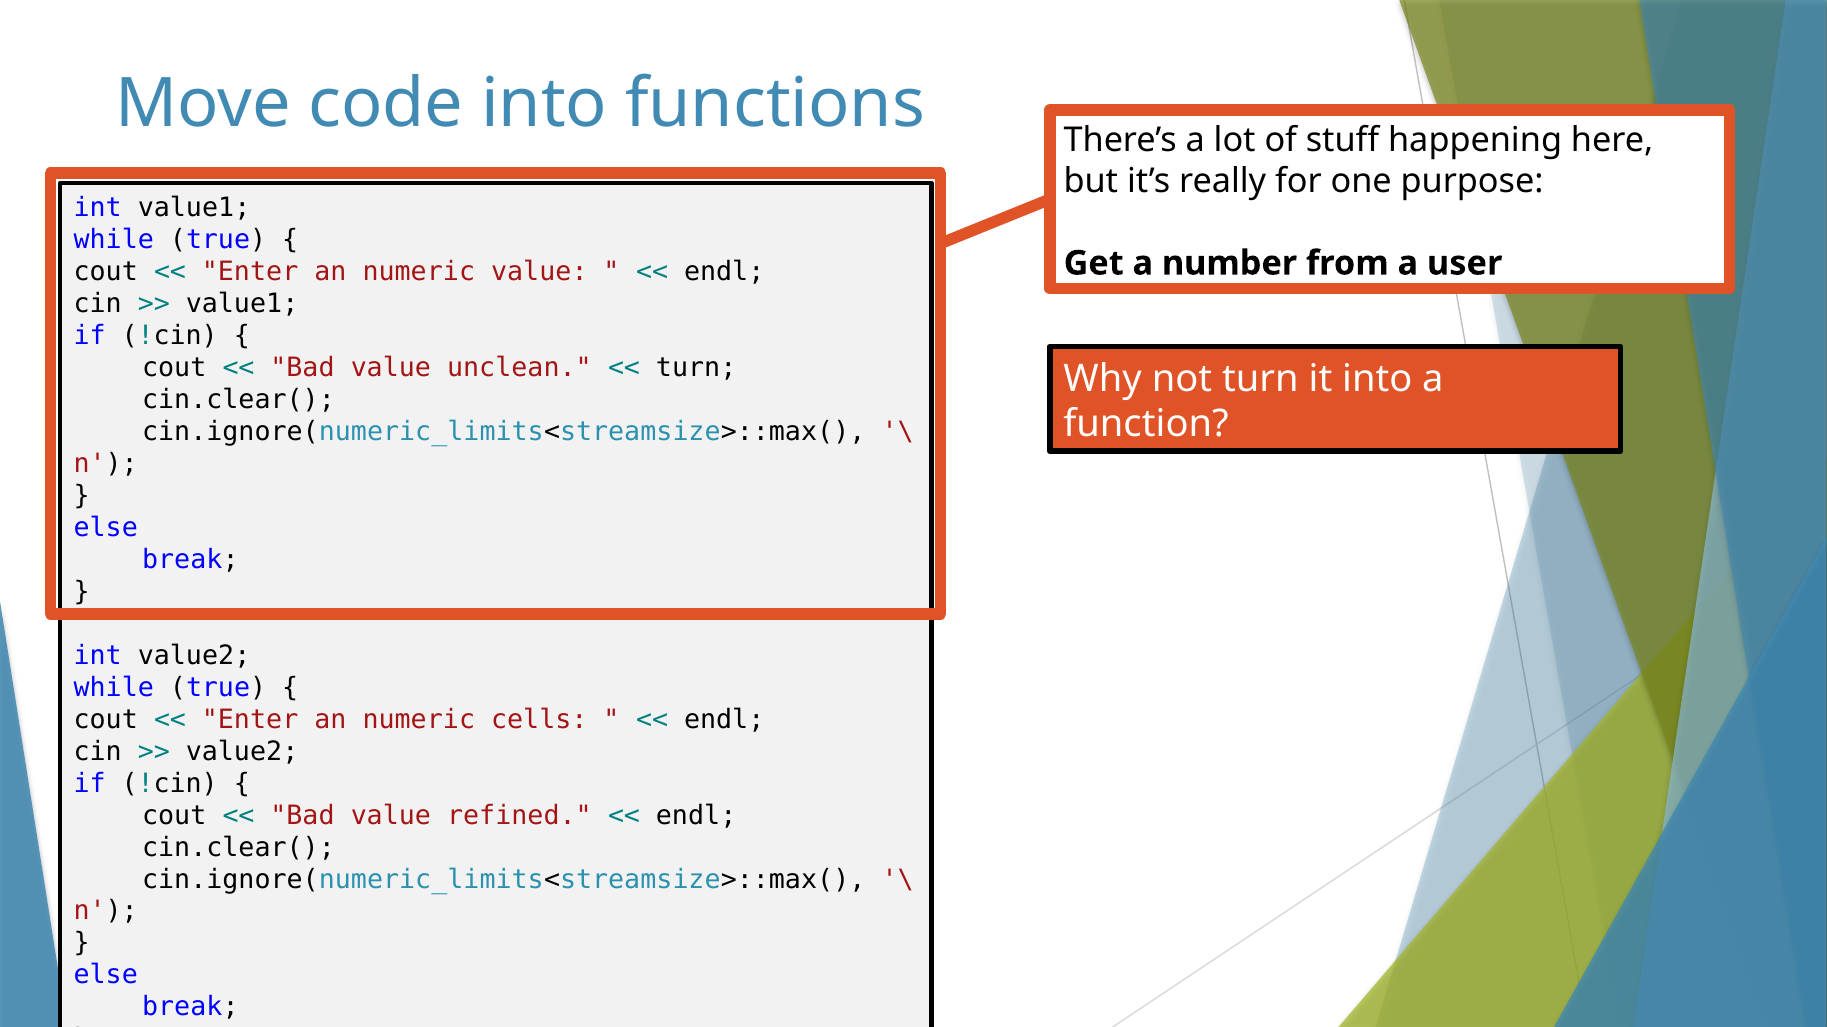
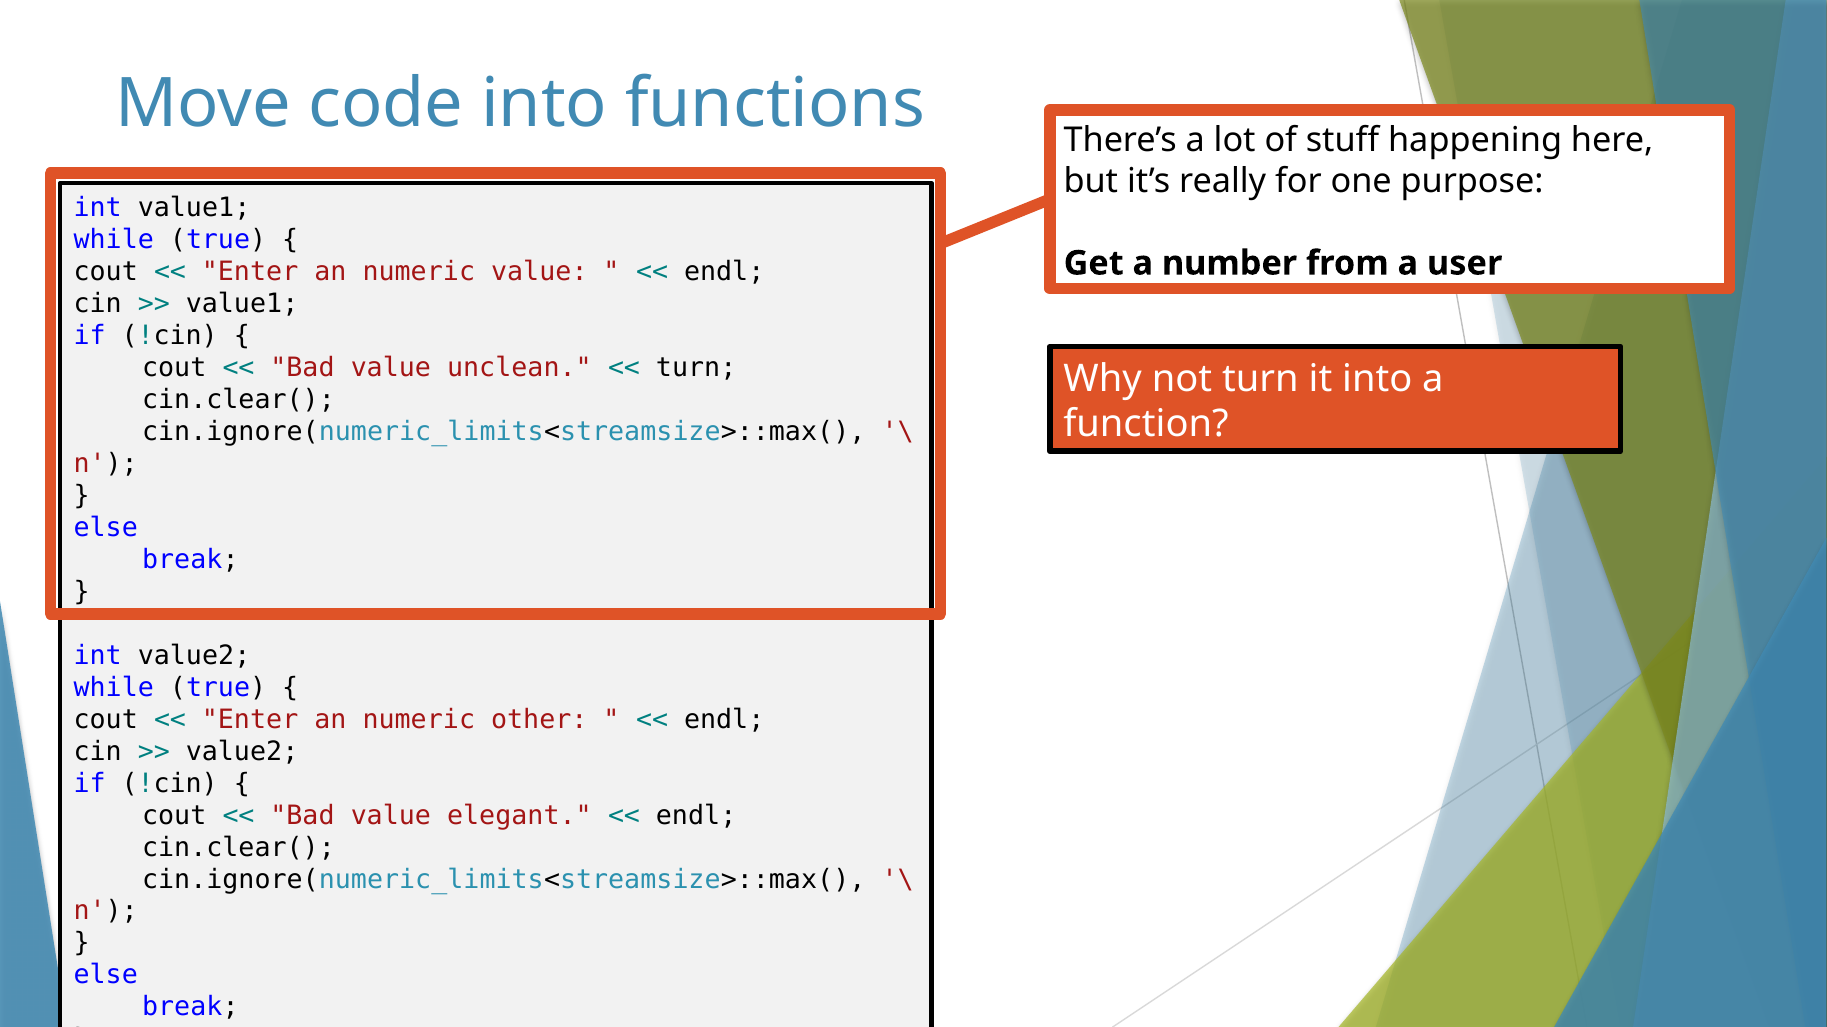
cells: cells -> other
refined: refined -> elegant
